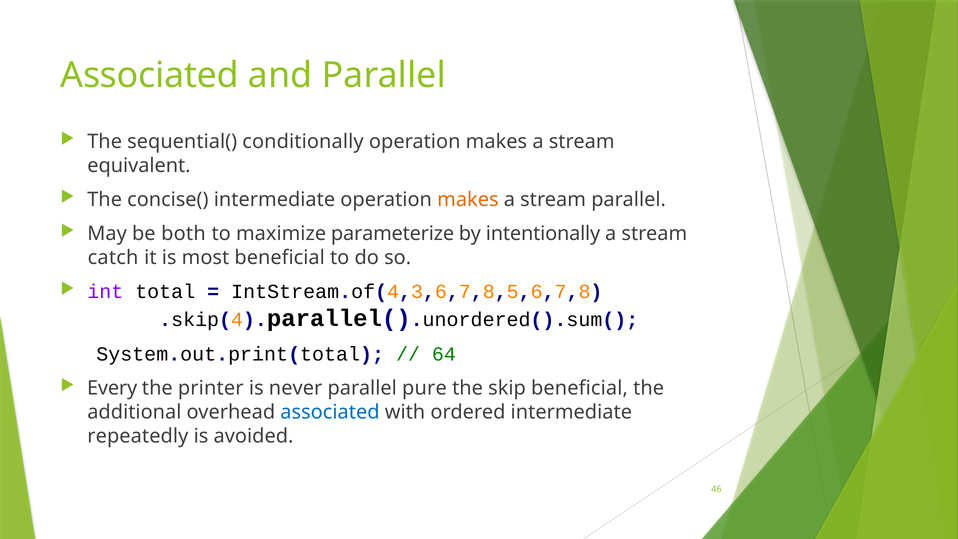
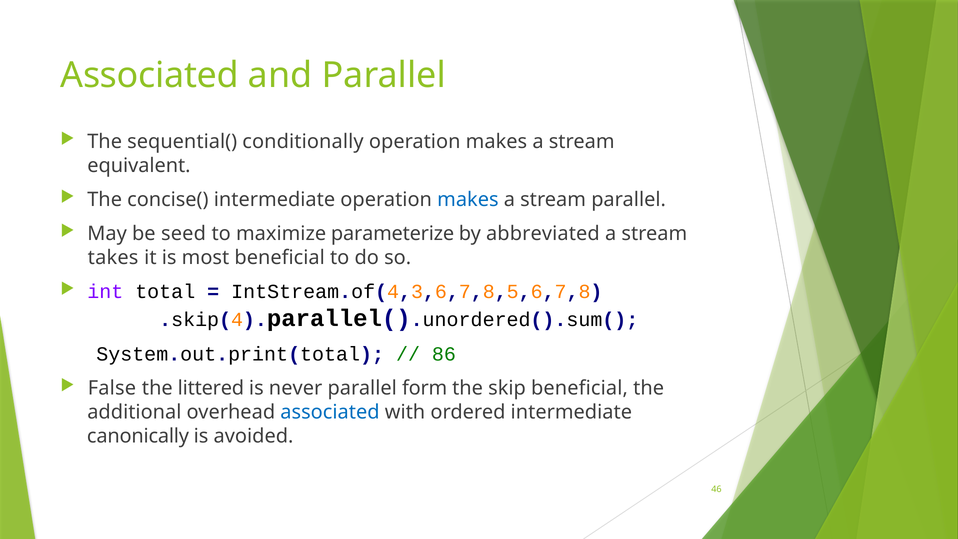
makes at (468, 200) colour: orange -> blue
both: both -> seed
intentionally: intentionally -> abbreviated
catch: catch -> takes
64: 64 -> 86
Every: Every -> False
printer: printer -> littered
pure: pure -> form
repeatedly: repeatedly -> canonically
